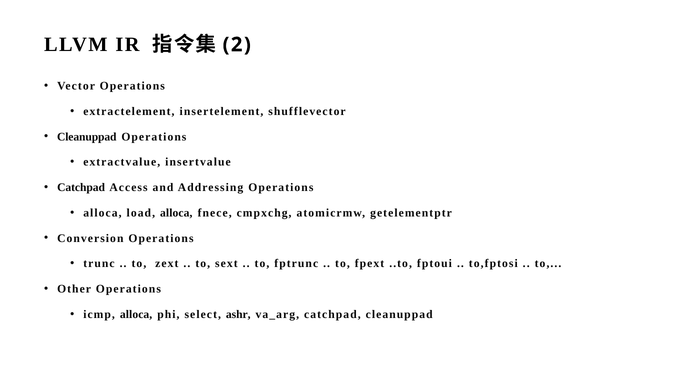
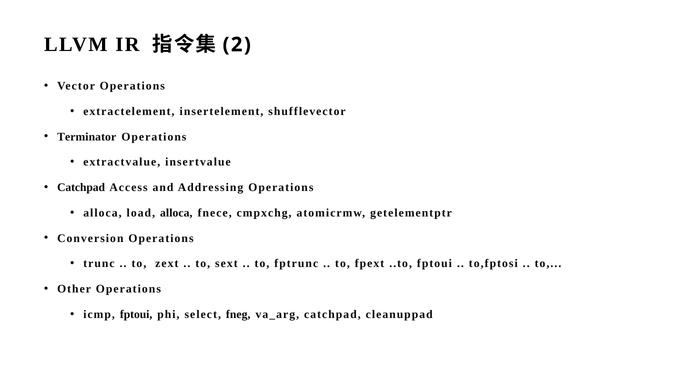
Cleanuppad at (87, 137): Cleanuppad -> Terminator
icmp alloca: alloca -> fptoui
ashr: ashr -> fneg
